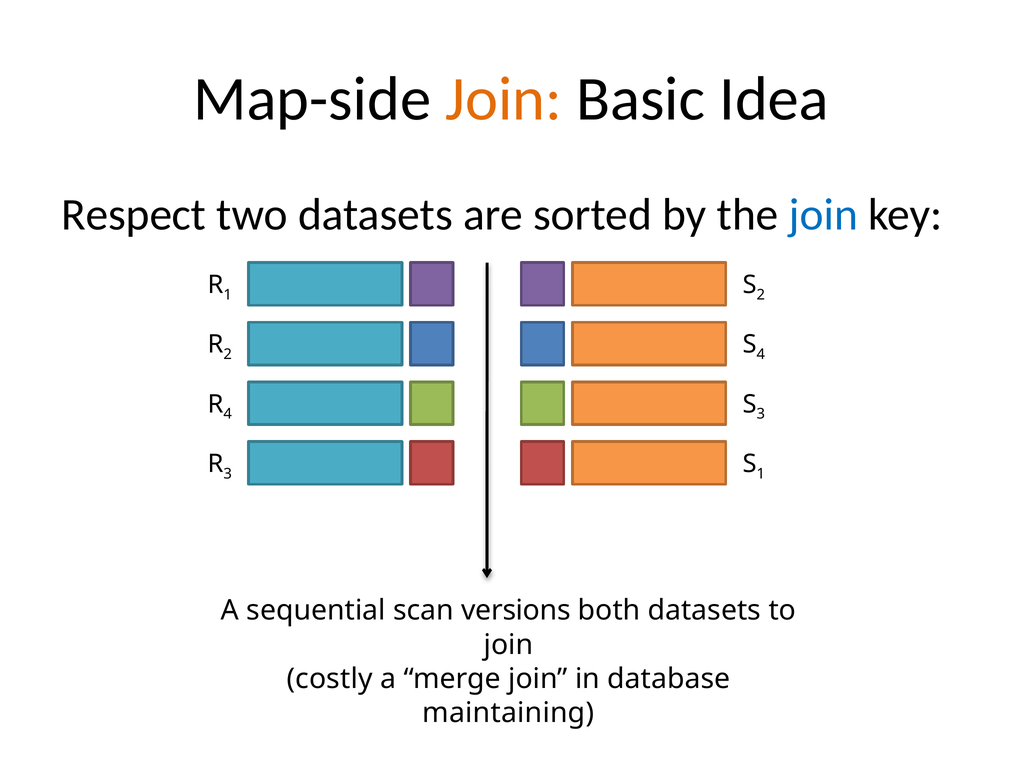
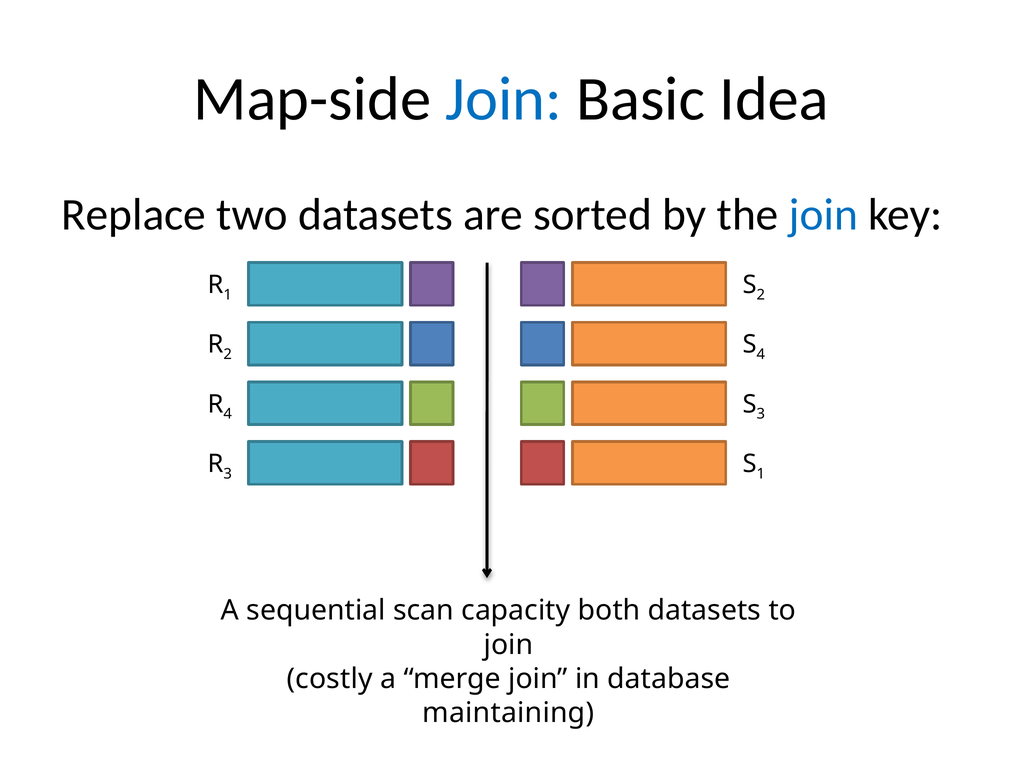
Join at (504, 99) colour: orange -> blue
Respect: Respect -> Replace
versions: versions -> capacity
